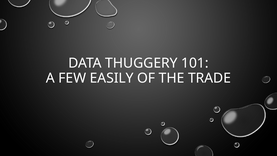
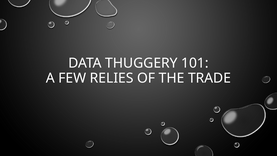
EASILY: EASILY -> RELIES
